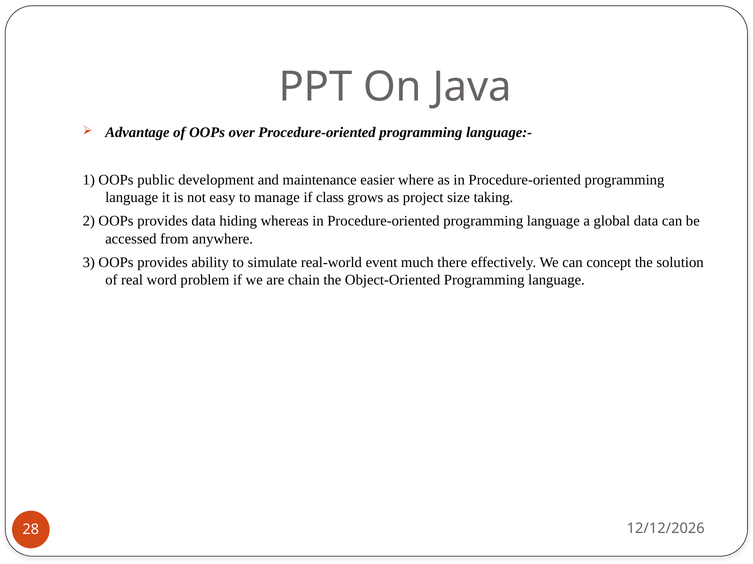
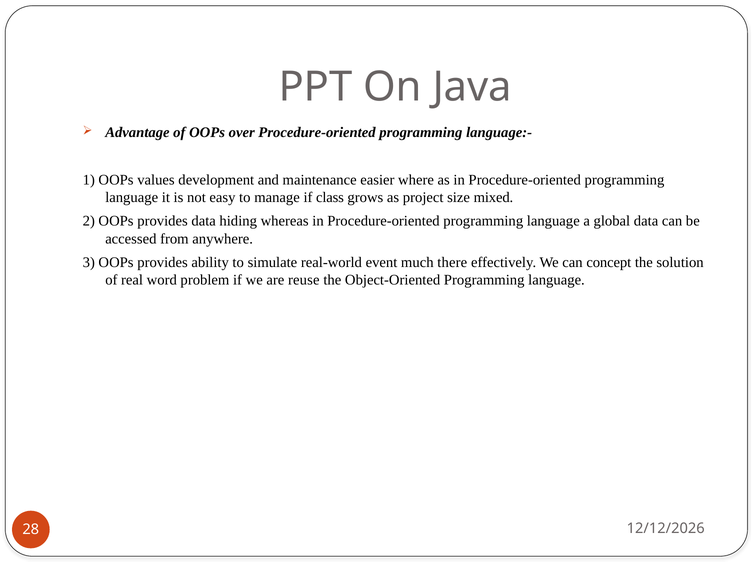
public: public -> values
taking: taking -> mixed
chain: chain -> reuse
